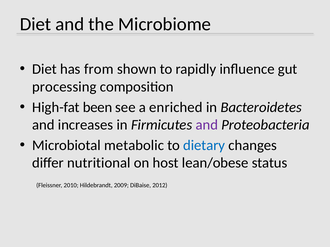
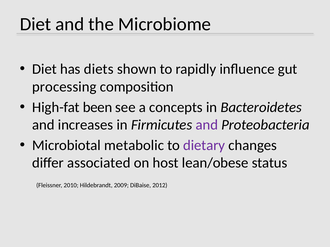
from: from -> diets
enriched: enriched -> concepts
dietary colour: blue -> purple
nutritional: nutritional -> associated
